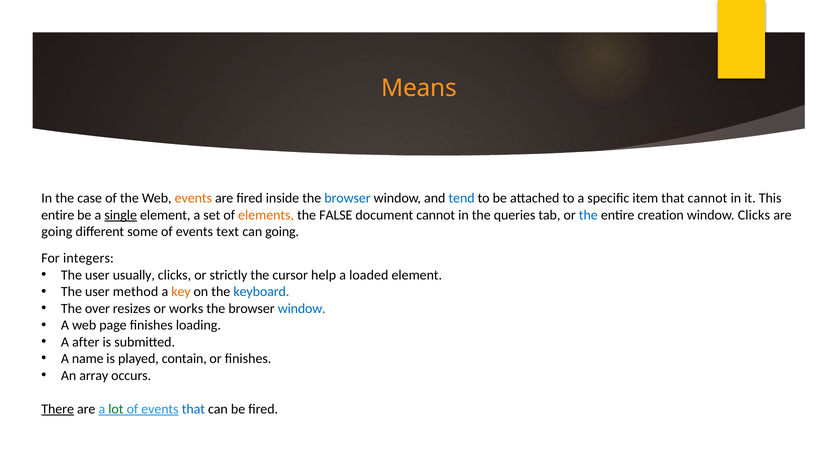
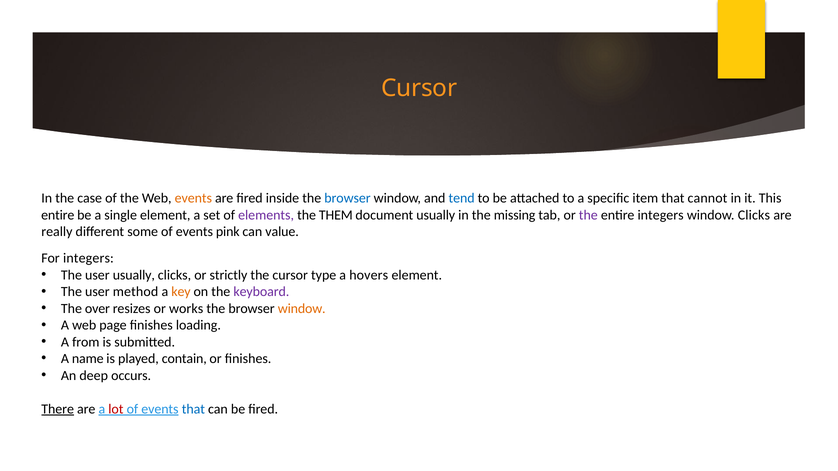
Means at (419, 88): Means -> Cursor
single underline: present -> none
elements colour: orange -> purple
FALSE: FALSE -> THEM
document cannot: cannot -> usually
queries: queries -> missing
the at (588, 215) colour: blue -> purple
entire creation: creation -> integers
going at (57, 232): going -> really
text: text -> pink
can going: going -> value
help: help -> type
loaded: loaded -> hovers
keyboard colour: blue -> purple
window at (302, 309) colour: blue -> orange
after: after -> from
array: array -> deep
lot colour: green -> red
